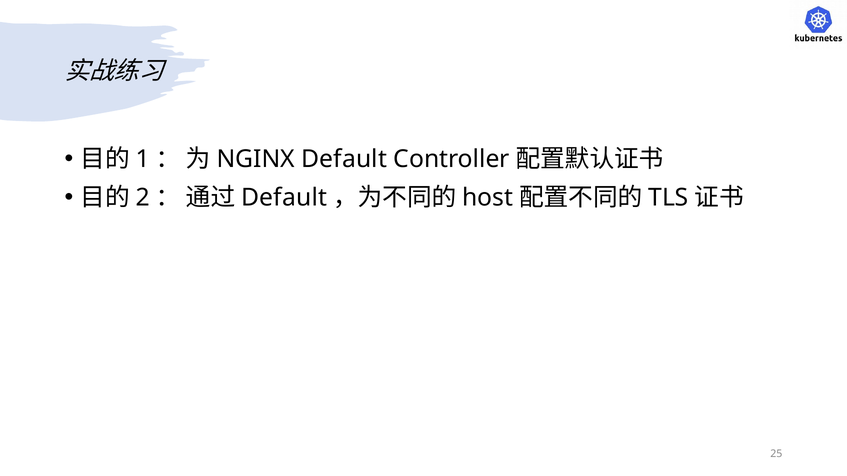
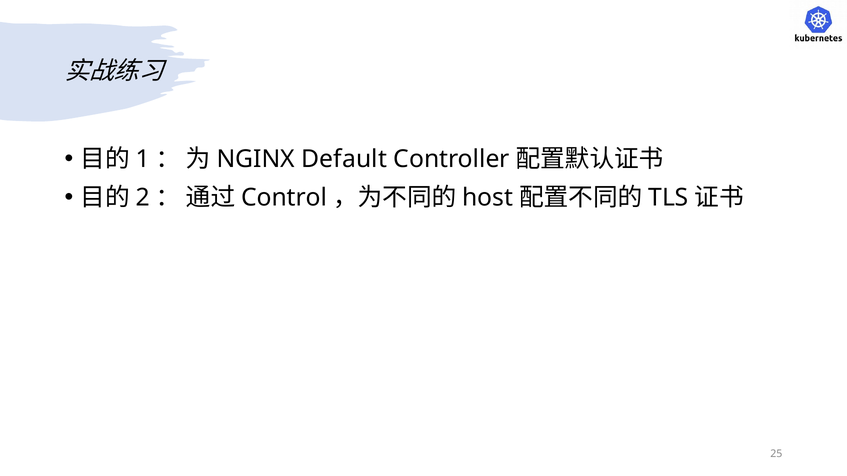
Default at (284, 198): Default -> Control
